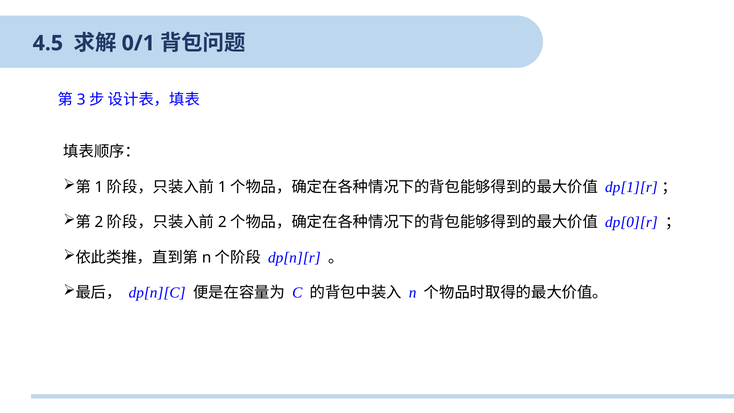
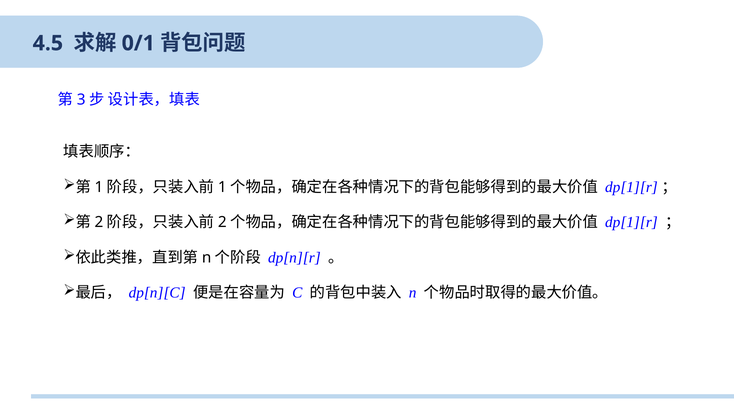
dp[0][r: dp[0][r -> dp[1][r
